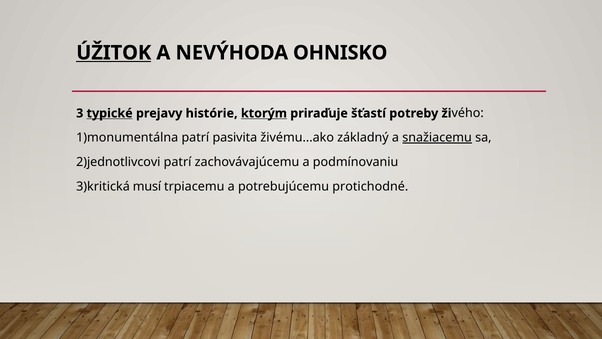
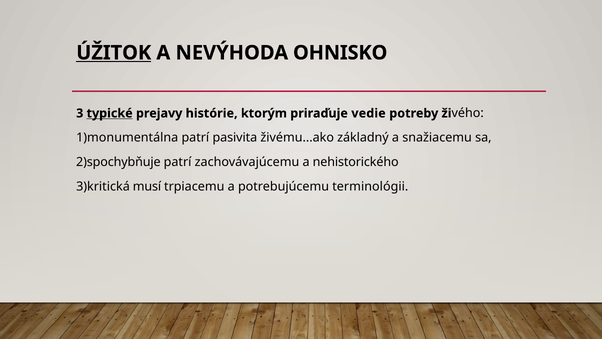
ktorým underline: present -> none
šťastí: šťastí -> vedie
snažiacemu underline: present -> none
2)jednotlivcovi: 2)jednotlivcovi -> 2)spochybňuje
podmínovaniu: podmínovaniu -> nehistorického
protichodné: protichodné -> terminológii
